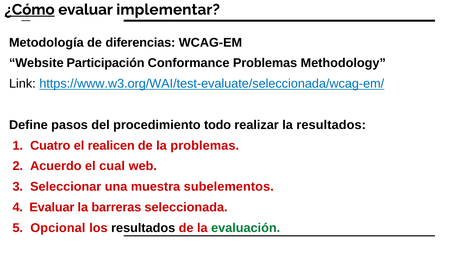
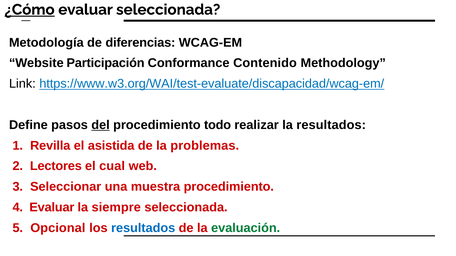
evaluar implementar: implementar -> seleccionada
Conformance Problemas: Problemas -> Contenido
https://www.w3.org/WAI/test-evaluate/seleccionada/wcag-em/: https://www.w3.org/WAI/test-evaluate/seleccionada/wcag-em/ -> https://www.w3.org/WAI/test-evaluate/discapacidad/wcag-em/
del underline: none -> present
Cuatro: Cuatro -> Revilla
realicen: realicen -> asistida
Acuerdo: Acuerdo -> Lectores
muestra subelementos: subelementos -> procedimiento
barreras: barreras -> siempre
resultados at (143, 228) colour: black -> blue
